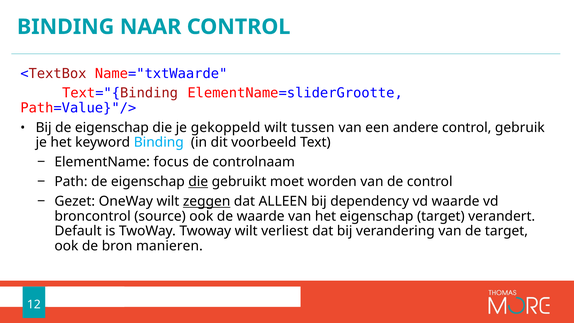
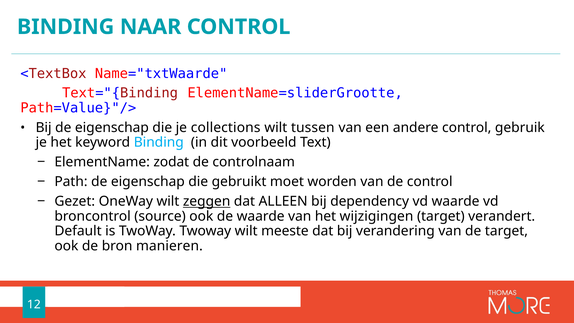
gekoppeld: gekoppeld -> collections
focus: focus -> zodat
die at (198, 182) underline: present -> none
het eigenschap: eigenschap -> wijzigingen
verliest: verliest -> meeste
